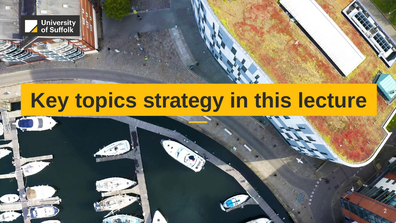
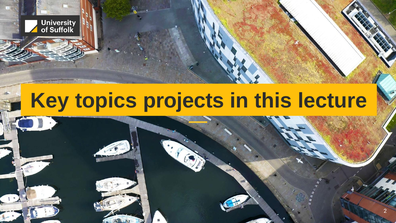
strategy: strategy -> projects
